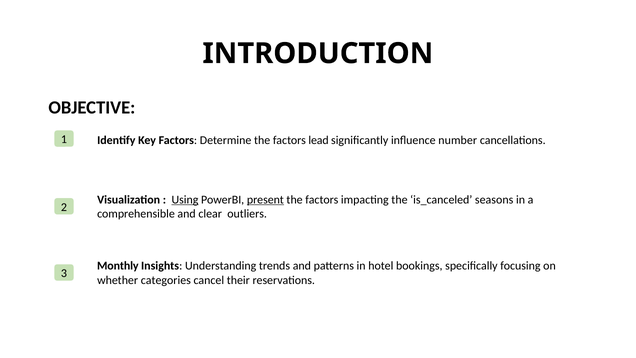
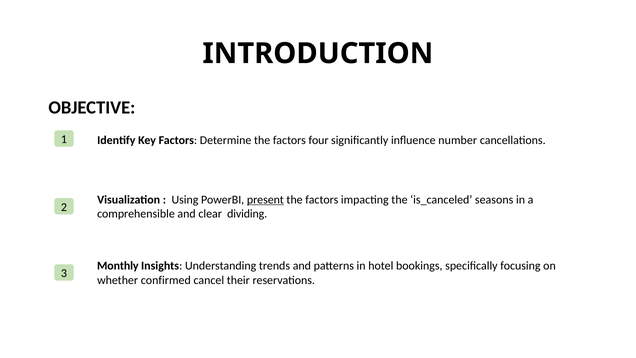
lead: lead -> four
Using underline: present -> none
outliers: outliers -> dividing
categories: categories -> confirmed
